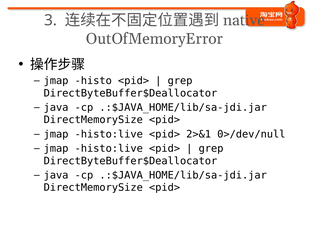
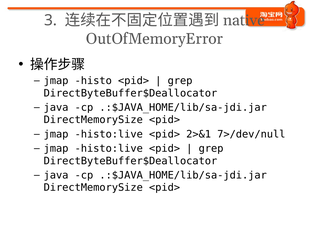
0>/dev/null: 0>/dev/null -> 7>/dev/null
